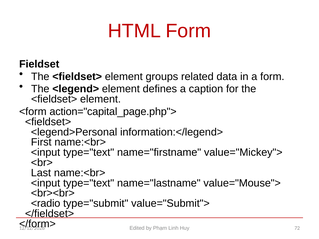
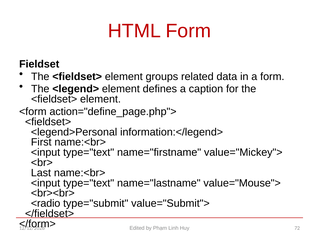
action="capital_page.php">: action="capital_page.php"> -> action="define_page.php">
